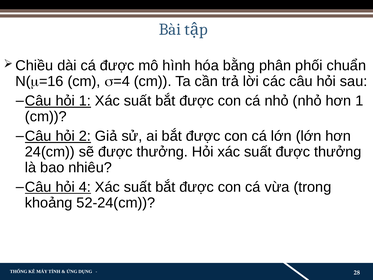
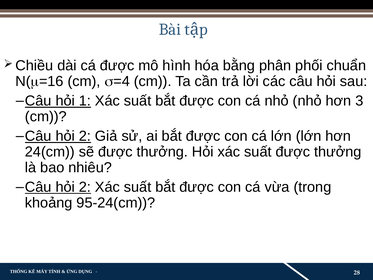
hơn 1: 1 -> 3
4 at (85, 187): 4 -> 2
52-24(cm: 52-24(cm -> 95-24(cm
